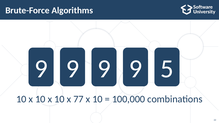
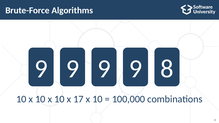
5: 5 -> 8
77: 77 -> 17
